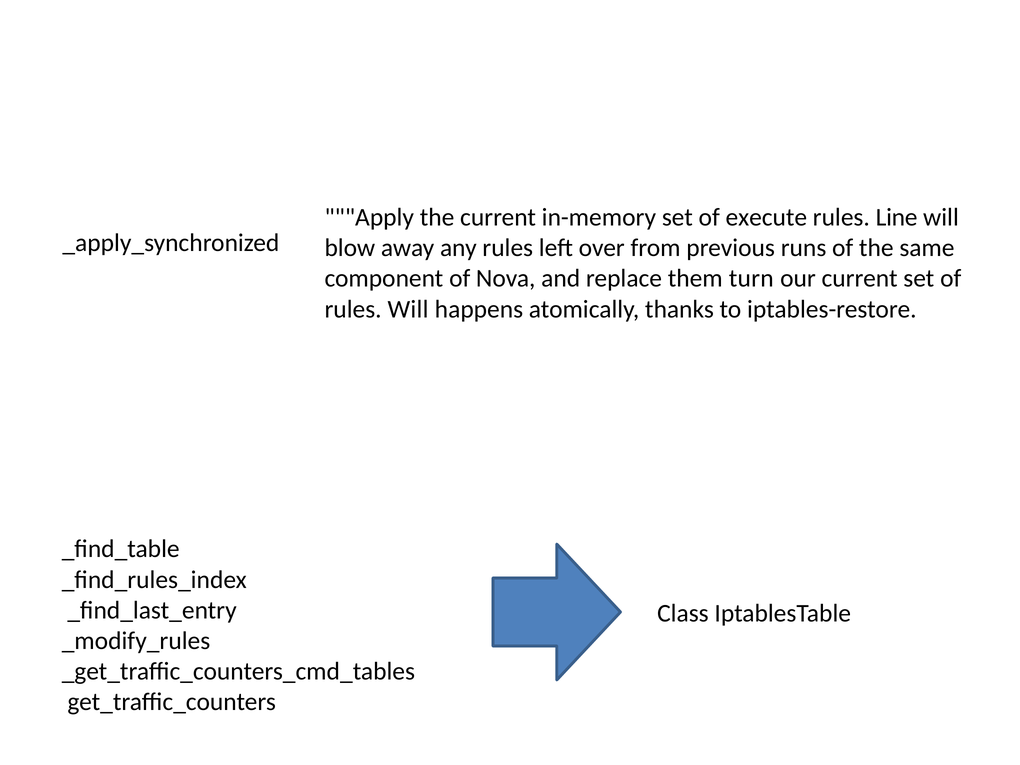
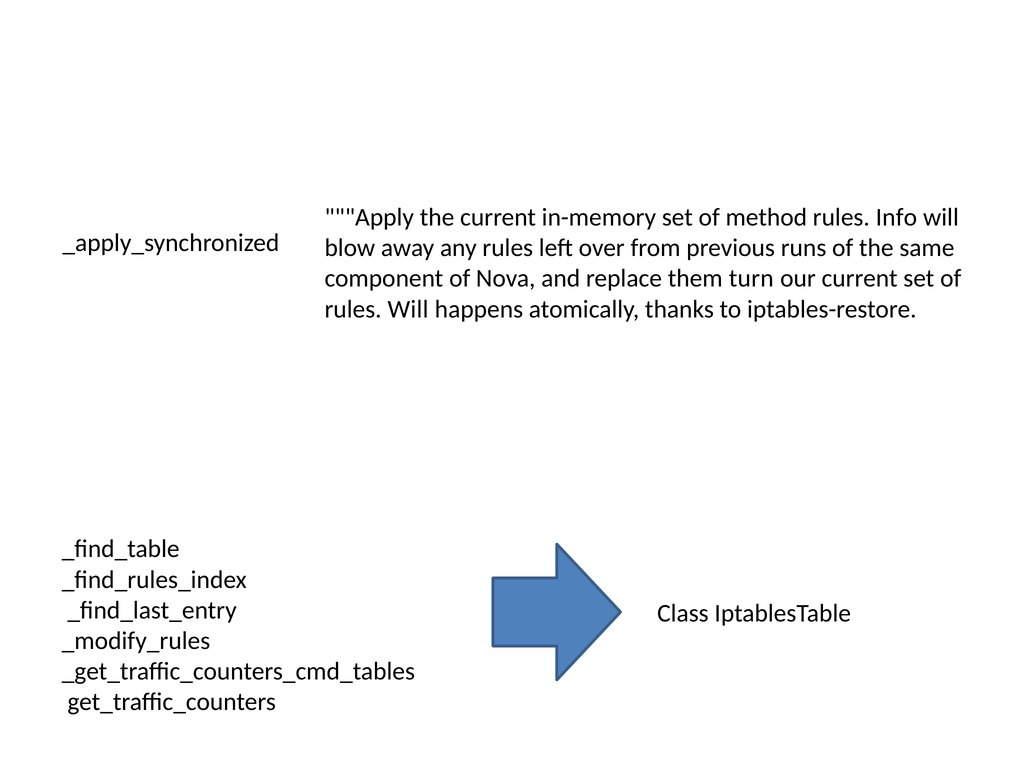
execute: execute -> method
Line: Line -> Info
